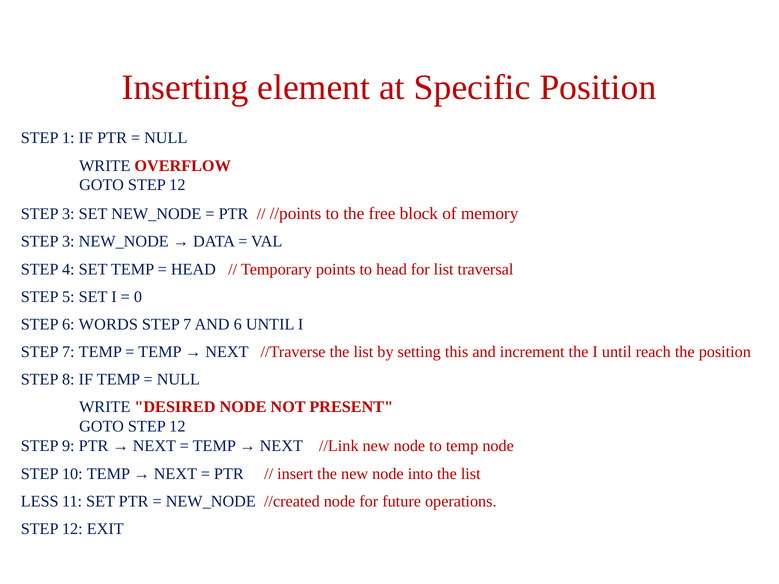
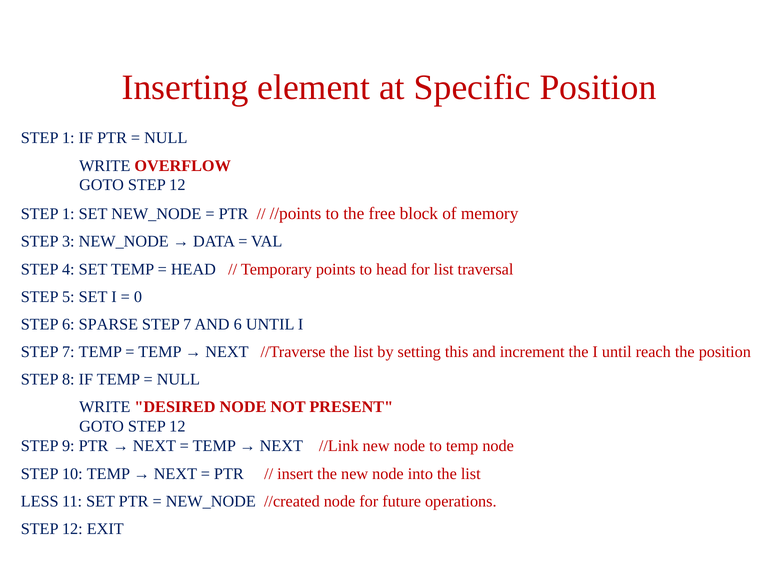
3 at (68, 214): 3 -> 1
WORDS: WORDS -> SPARSE
